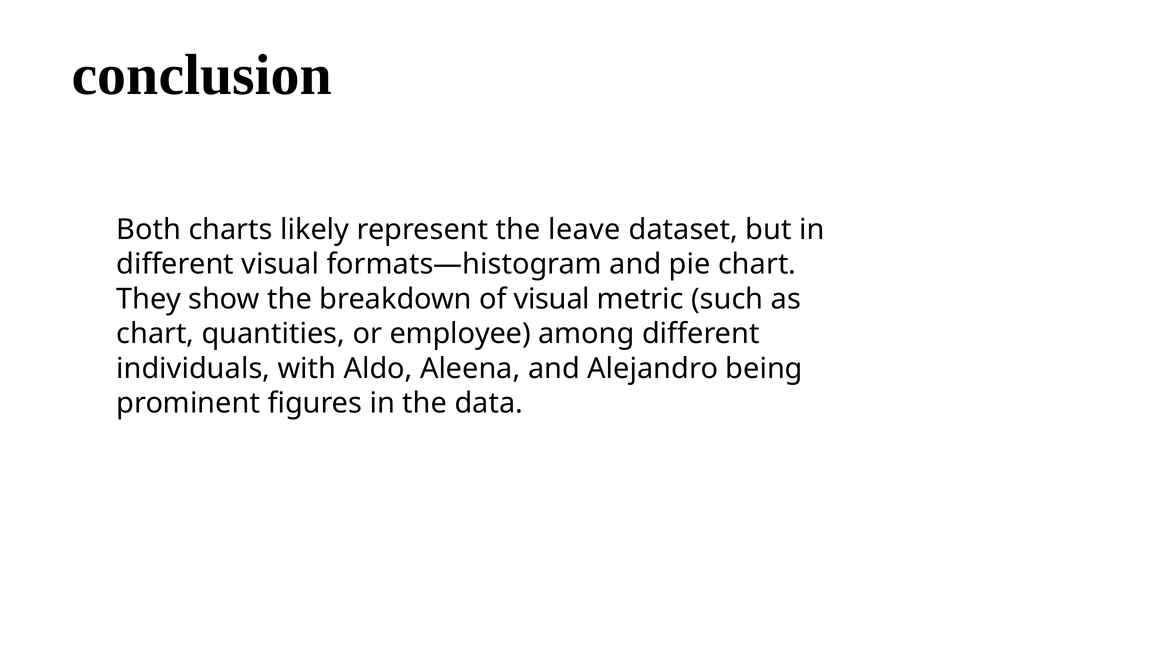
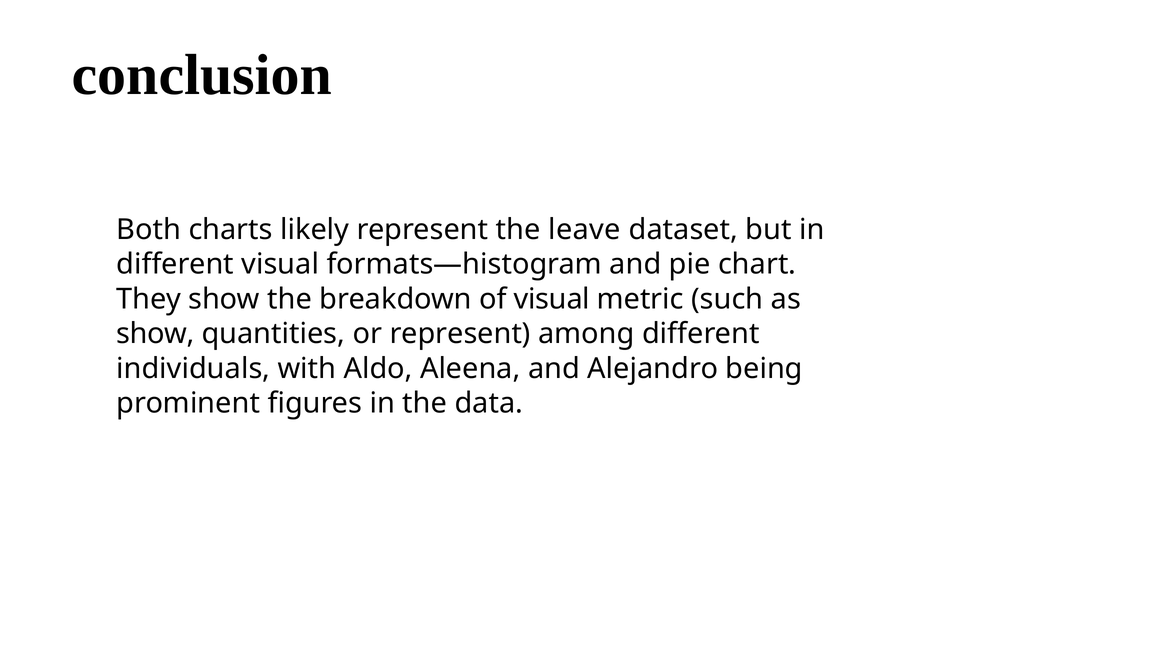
chart at (155, 334): chart -> show
or employee: employee -> represent
